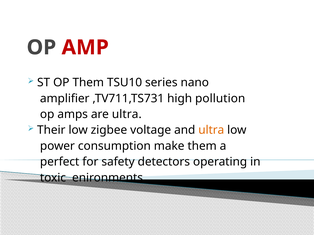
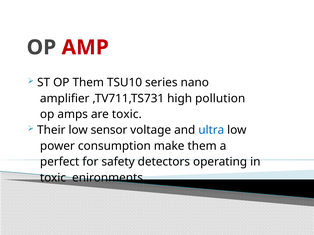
are ultra: ultra -> toxic
zigbee: zigbee -> sensor
ultra at (211, 130) colour: orange -> blue
